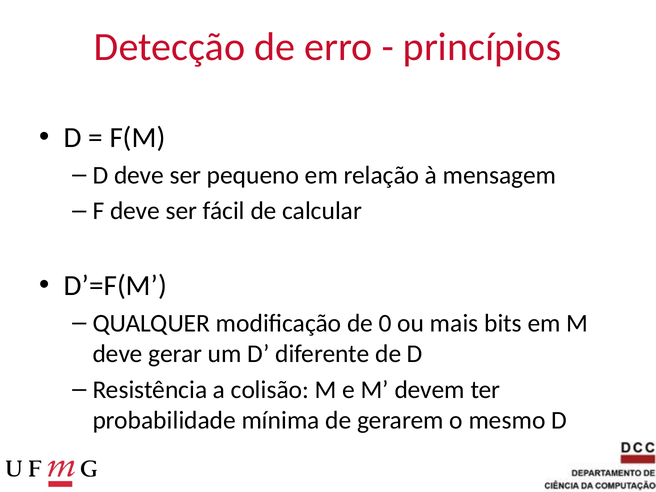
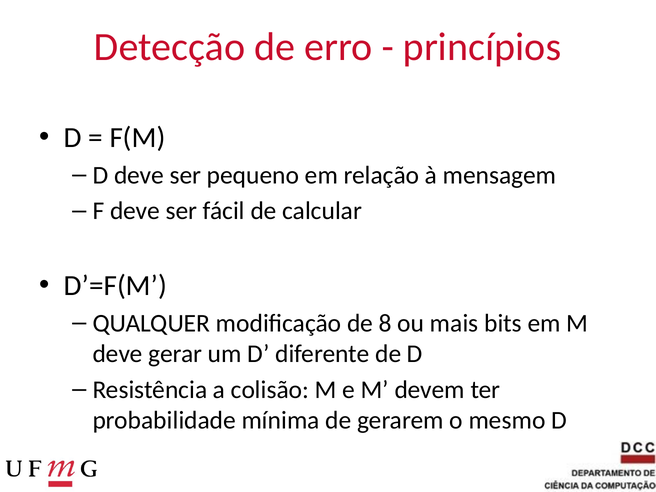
0: 0 -> 8
